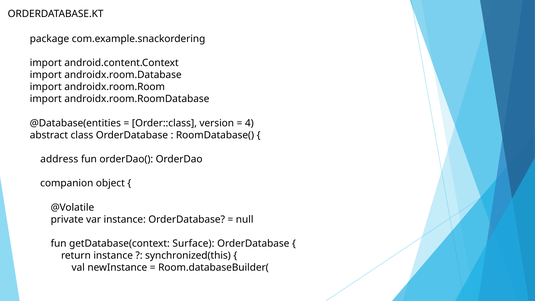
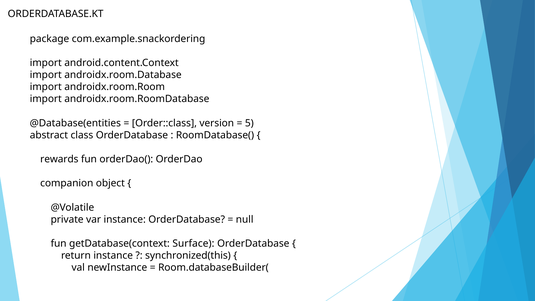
4: 4 -> 5
address: address -> rewards
